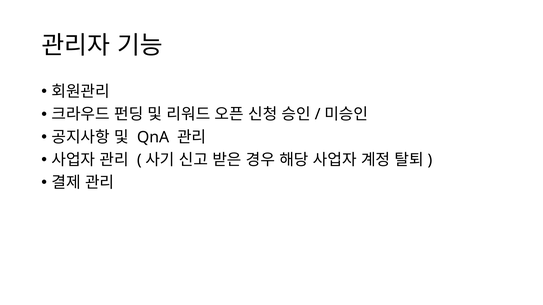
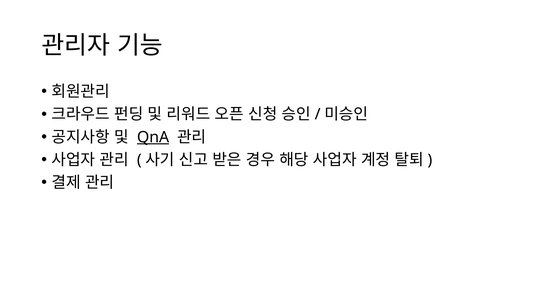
QnA underline: none -> present
